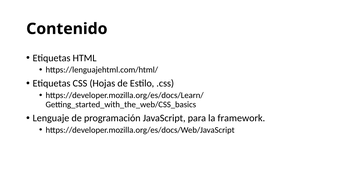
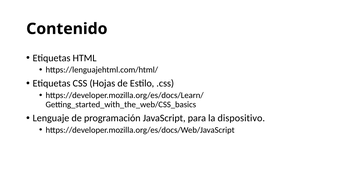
framework: framework -> dispositivo
